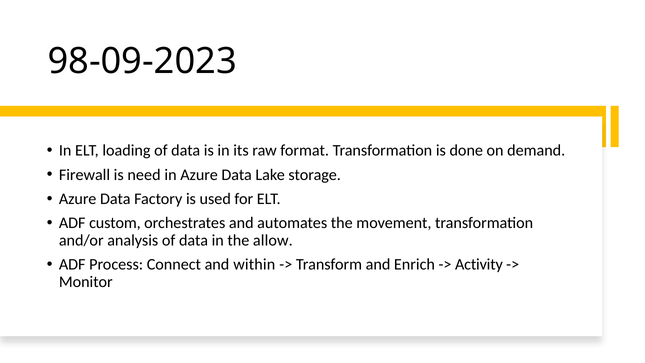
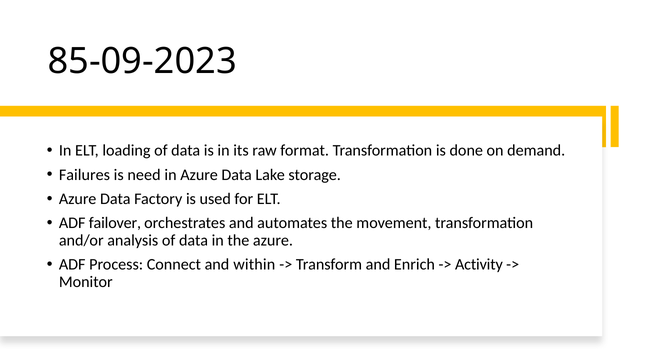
98-09-2023: 98-09-2023 -> 85-09-2023
Firewall: Firewall -> Failures
custom: custom -> failover
the allow: allow -> azure
